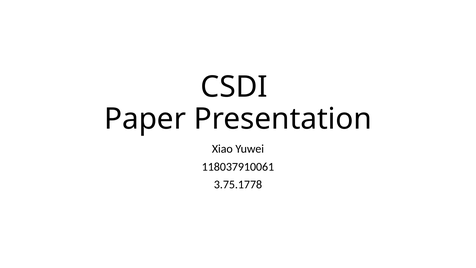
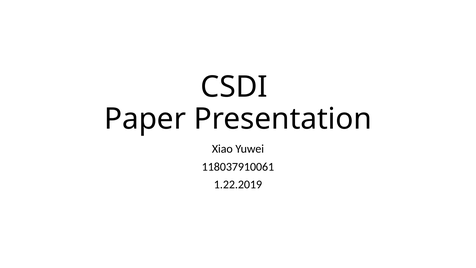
3.75.1778: 3.75.1778 -> 1.22.2019
